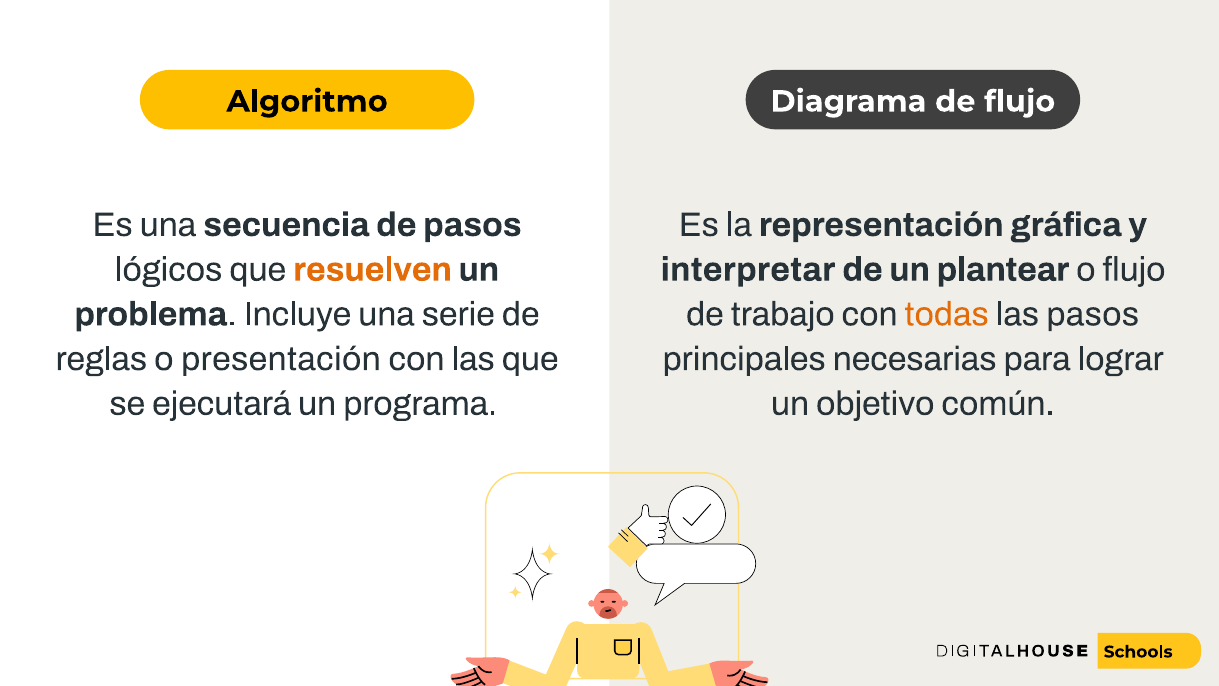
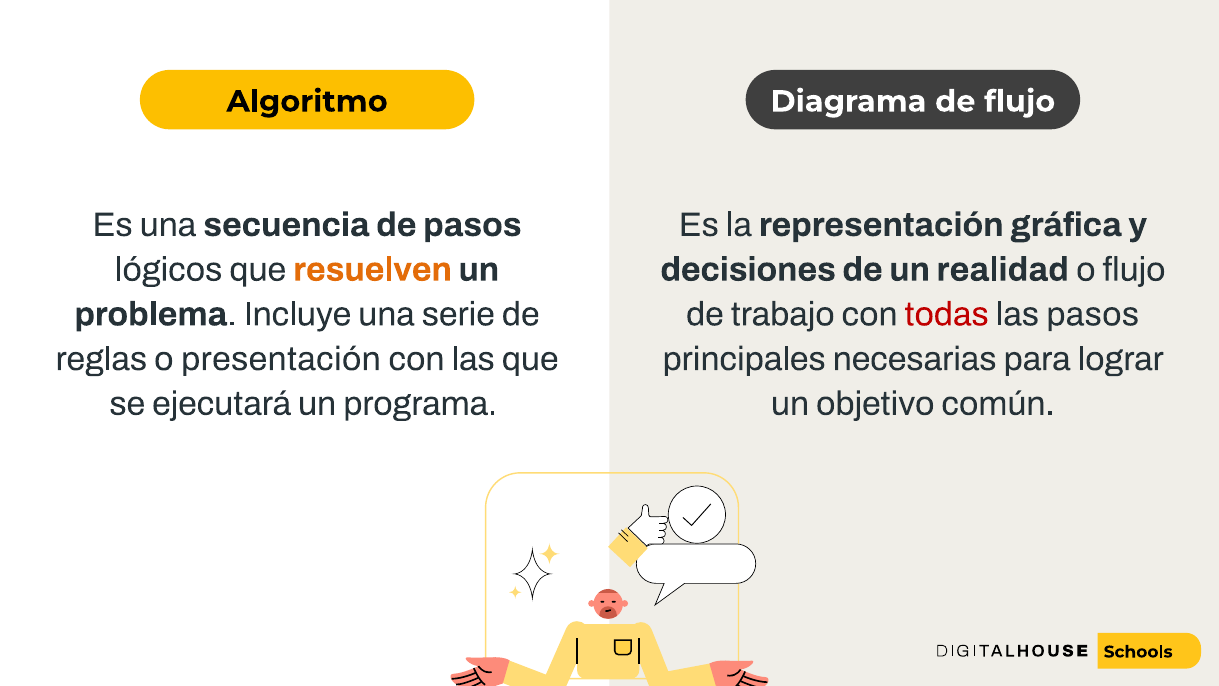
interpretar: interpretar -> decisiones
plantear: plantear -> realidad
todas colour: orange -> red
